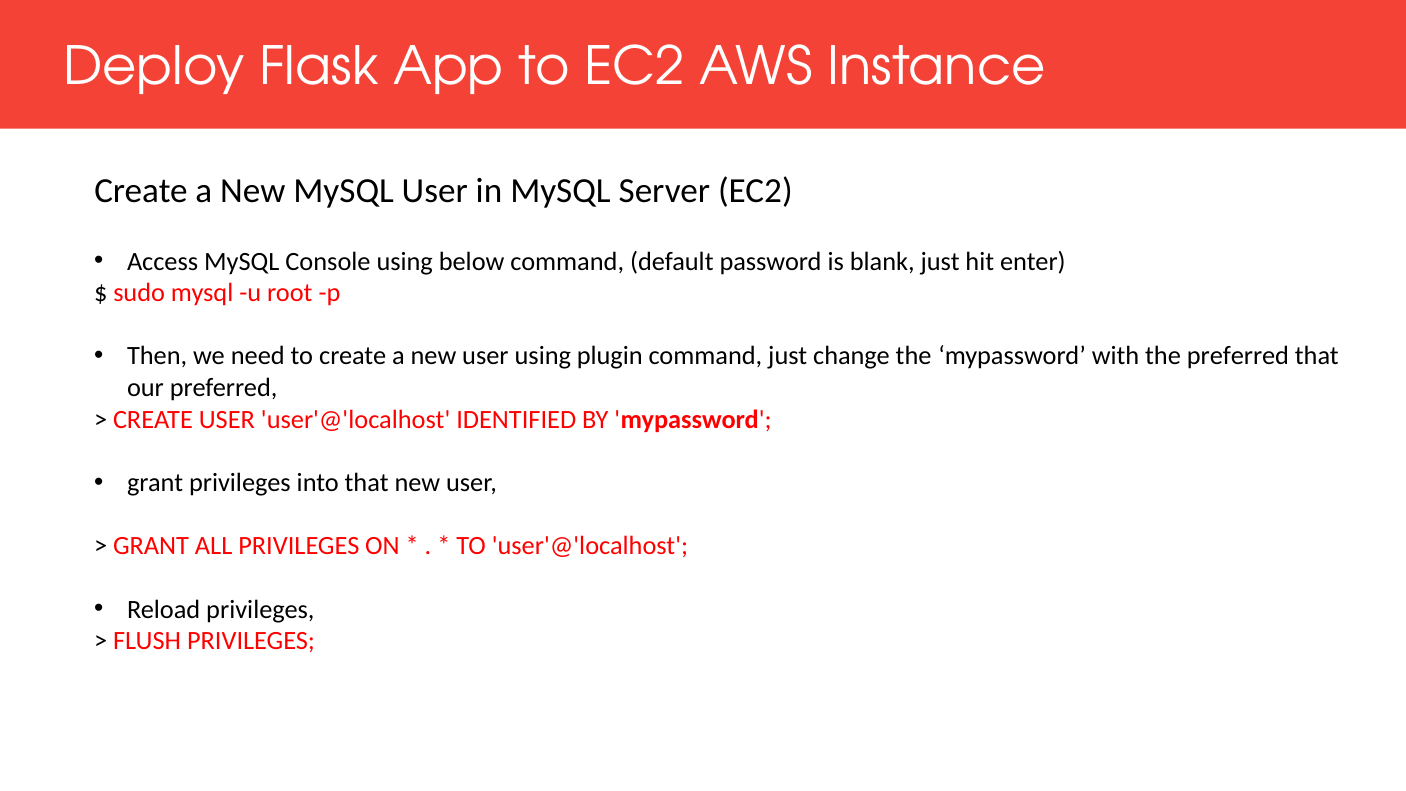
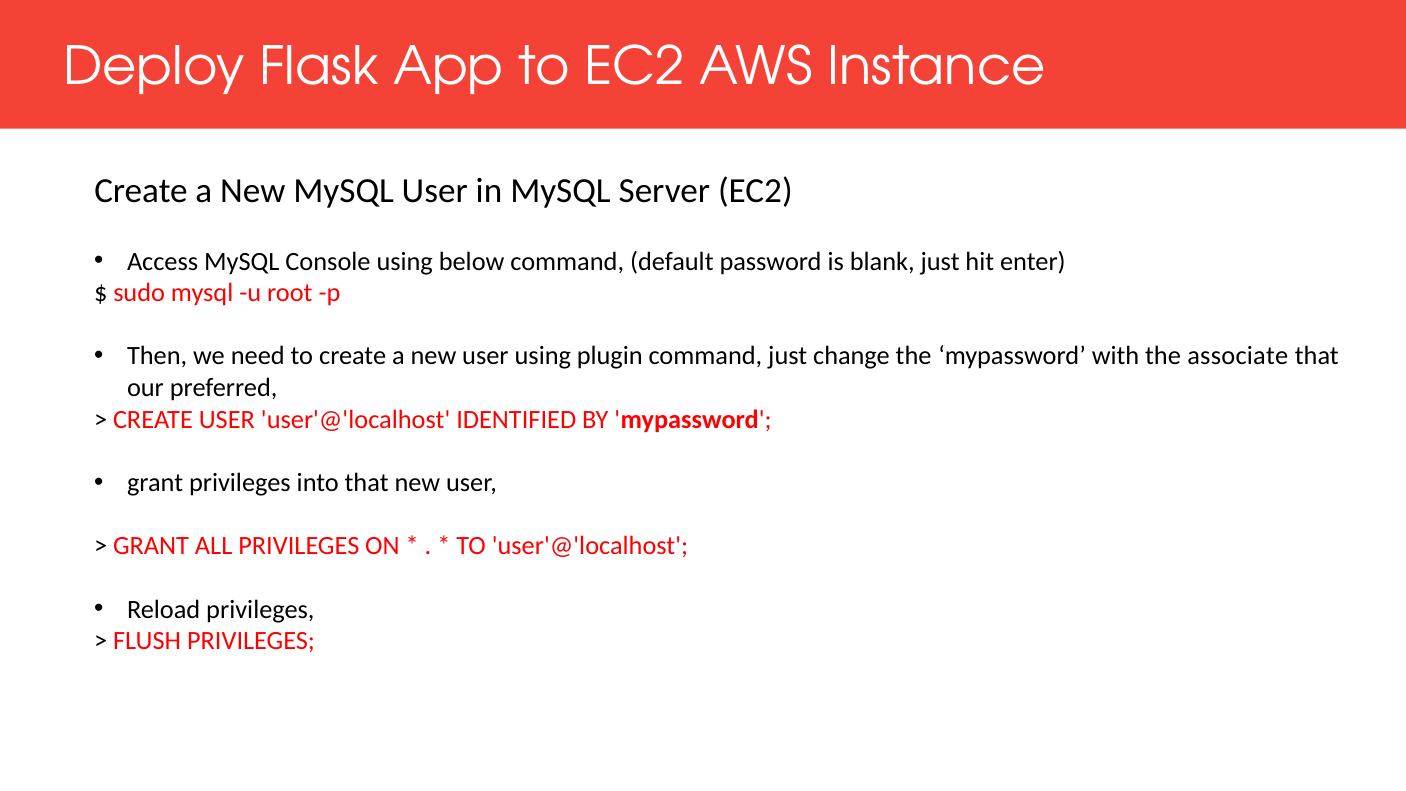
the preferred: preferred -> associate
